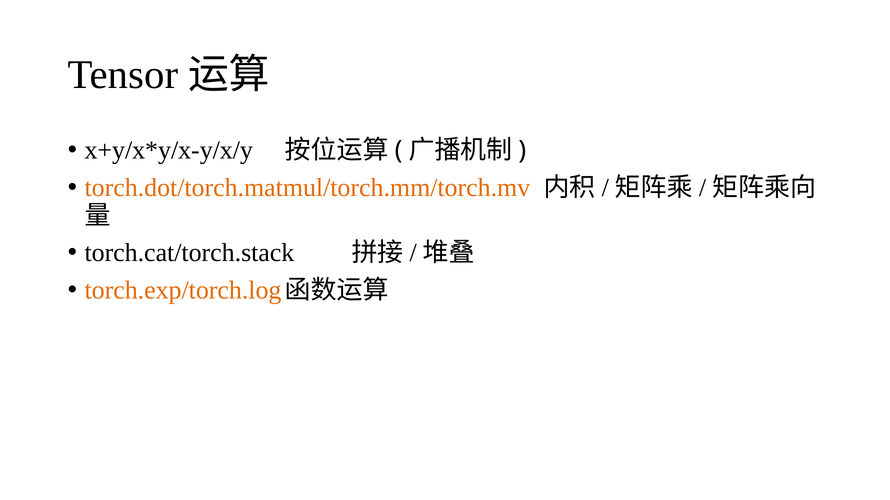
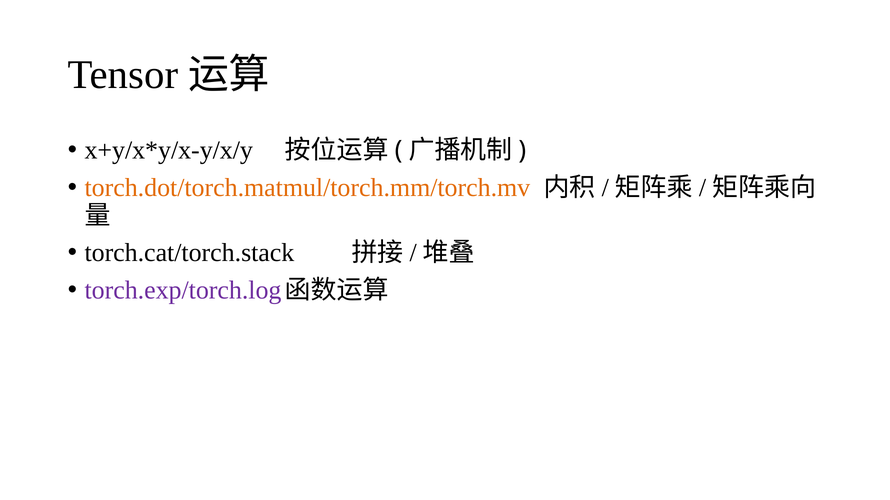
torch.exp/torch.log colour: orange -> purple
